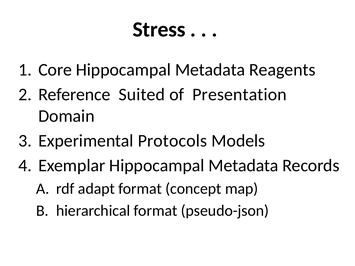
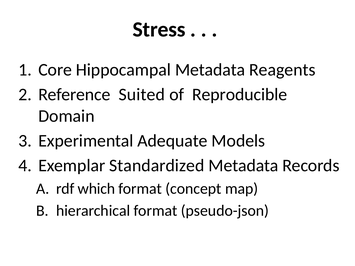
Presentation: Presentation -> Reproducible
Protocols: Protocols -> Adequate
Exemplar Hippocampal: Hippocampal -> Standardized
adapt: adapt -> which
